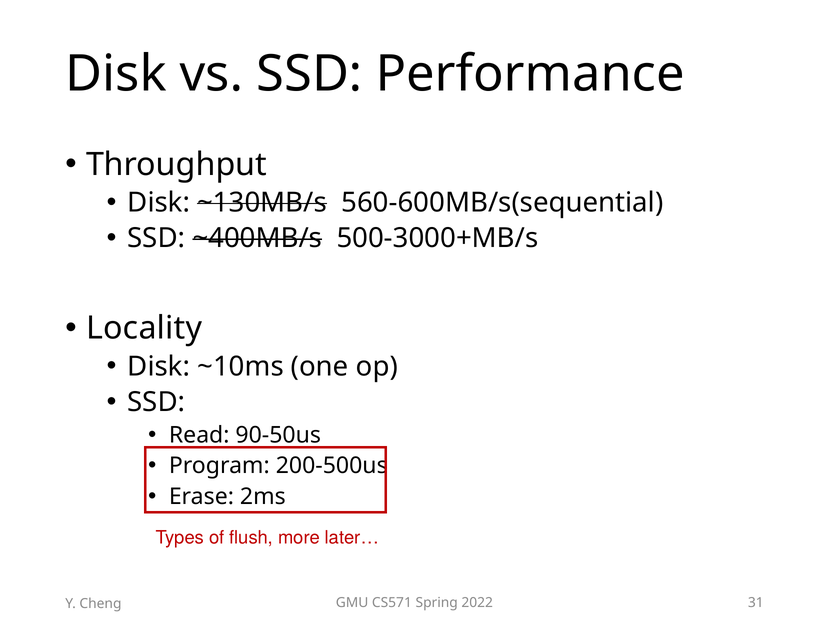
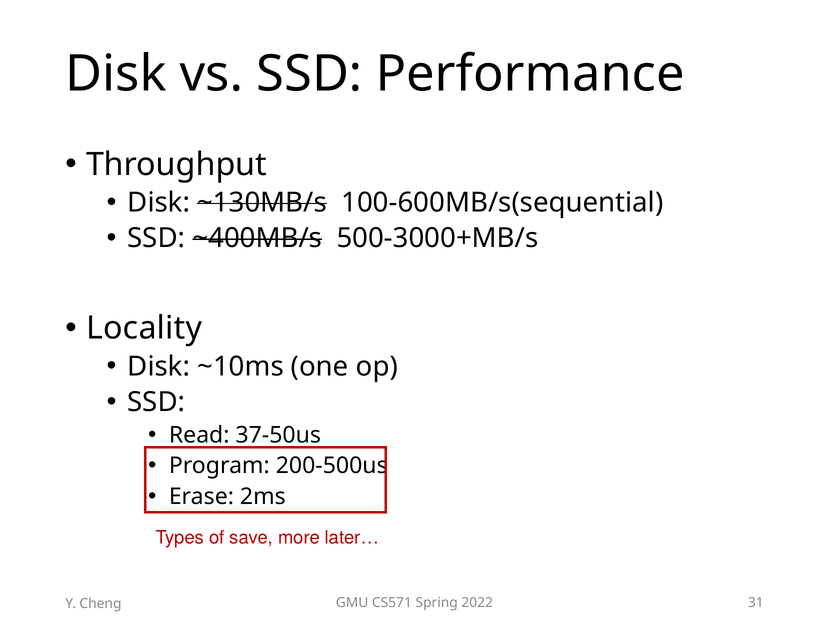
560-600MB/s(sequential: 560-600MB/s(sequential -> 100-600MB/s(sequential
90-50us: 90-50us -> 37-50us
flush: flush -> save
